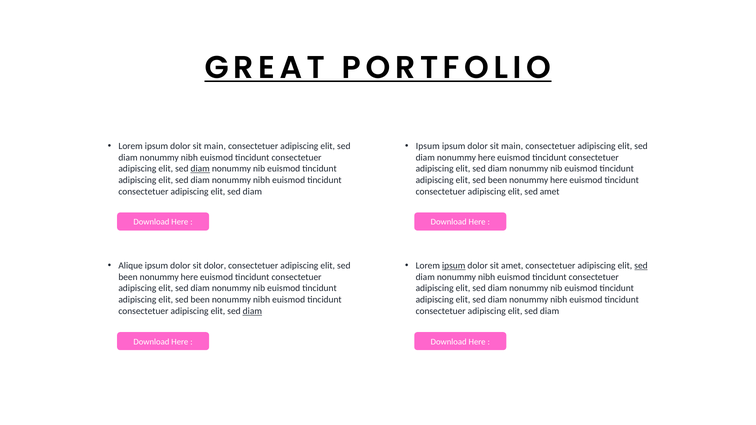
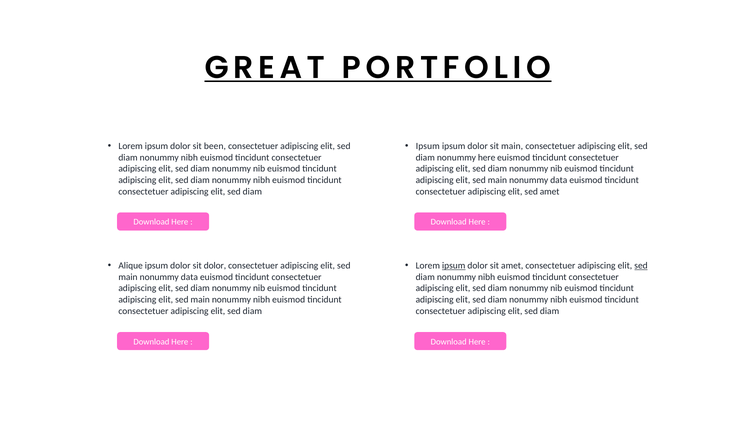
main at (215, 146): main -> been
diam at (200, 169) underline: present -> none
been at (497, 180): been -> main
here at (559, 180): here -> data
been at (128, 277): been -> main
here at (189, 277): here -> data
been at (200, 300): been -> main
diam at (252, 311) underline: present -> none
